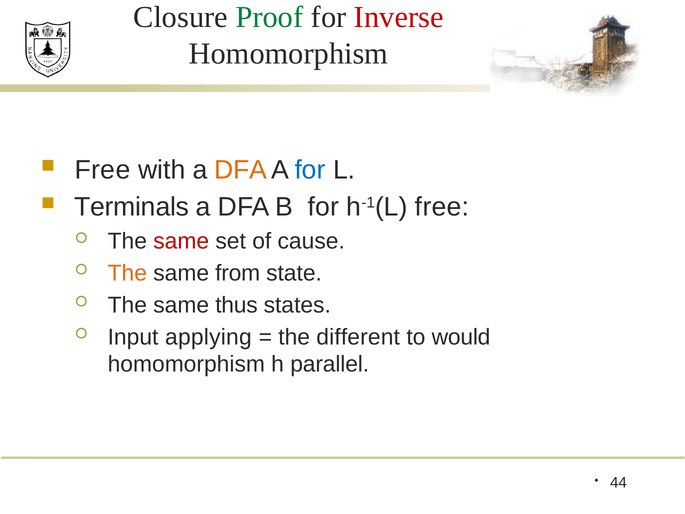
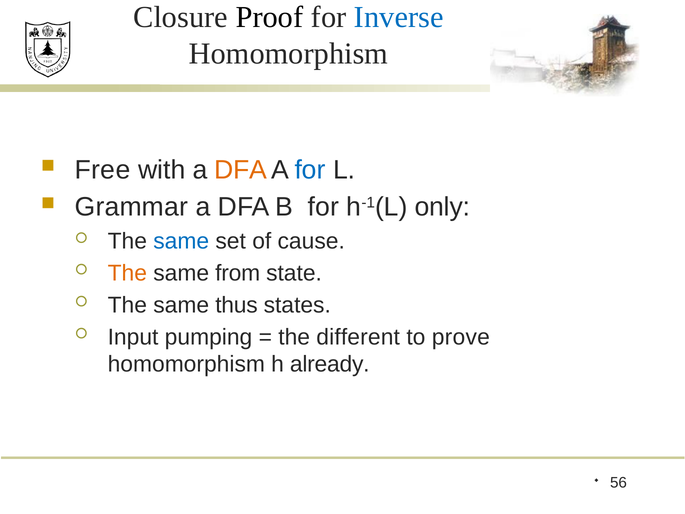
Proof colour: green -> black
Inverse colour: red -> blue
Terminals: Terminals -> Grammar
h-1(L free: free -> only
same at (181, 241) colour: red -> blue
applying: applying -> pumping
would: would -> prove
parallel: parallel -> already
44: 44 -> 56
